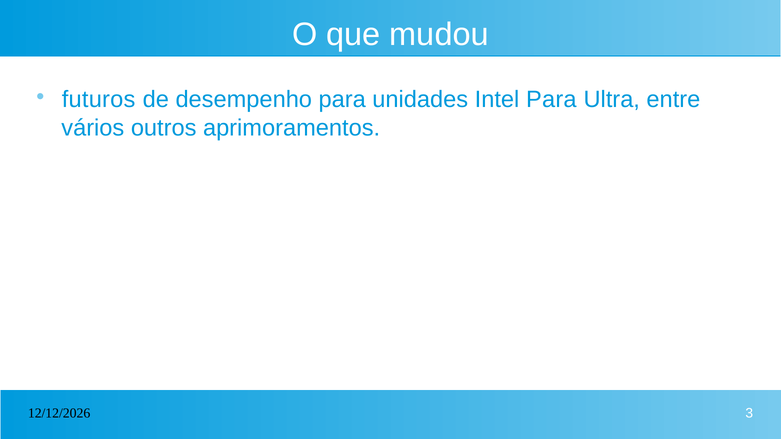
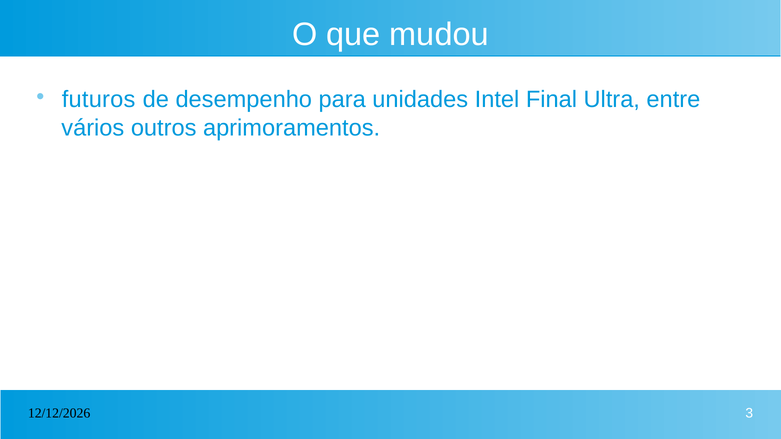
Intel Para: Para -> Final
